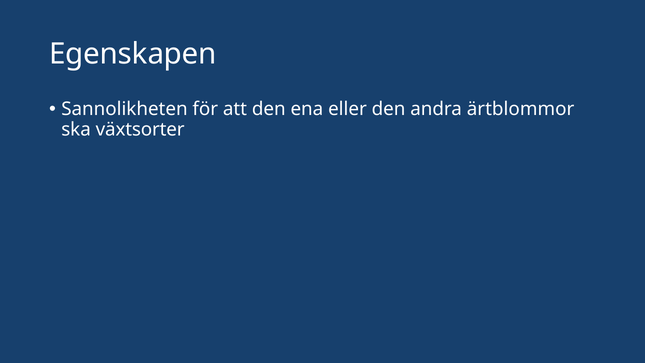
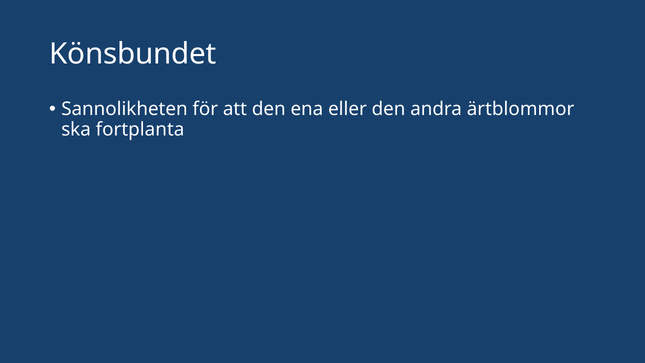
Egenskapen: Egenskapen -> Könsbundet
växtsorter: växtsorter -> fortplanta
